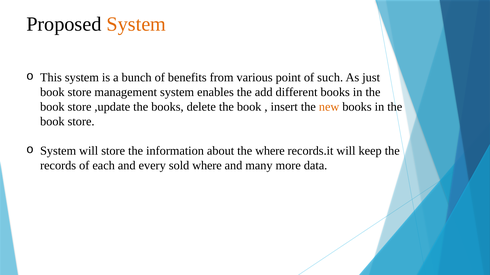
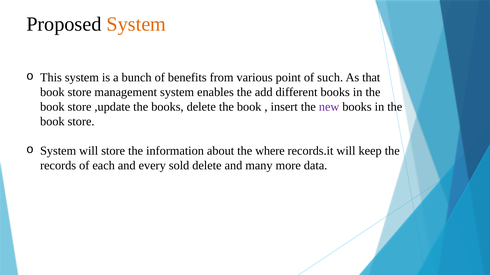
just: just -> that
new colour: orange -> purple
sold where: where -> delete
